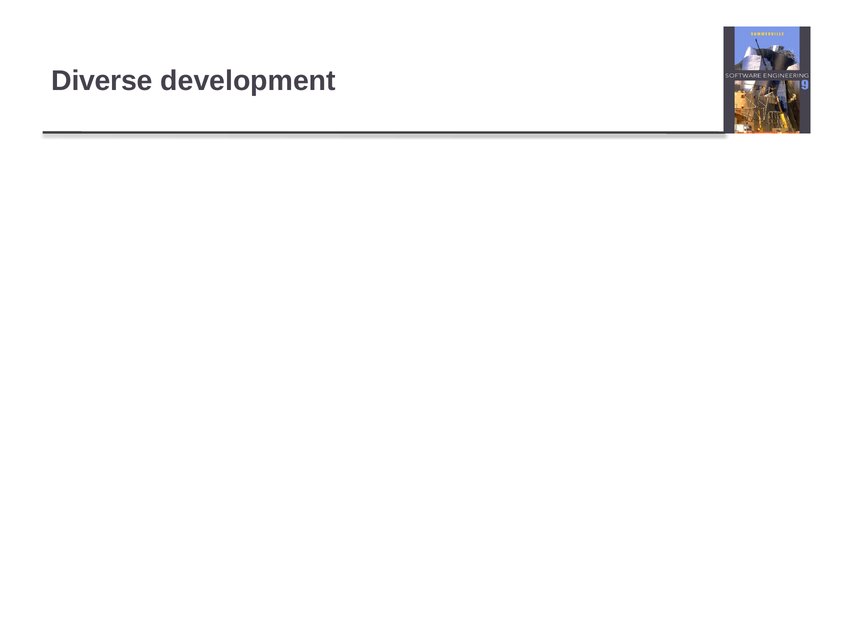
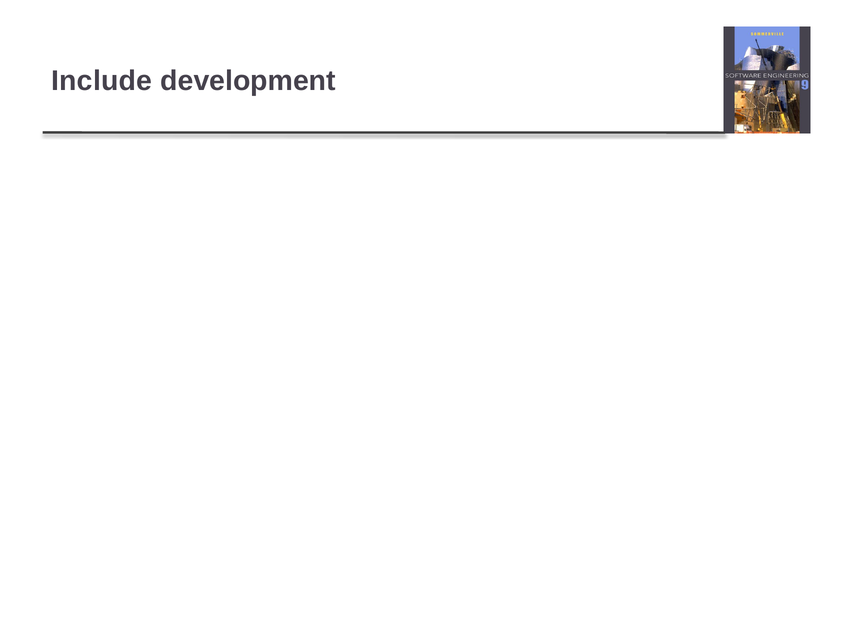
Diverse: Diverse -> Include
